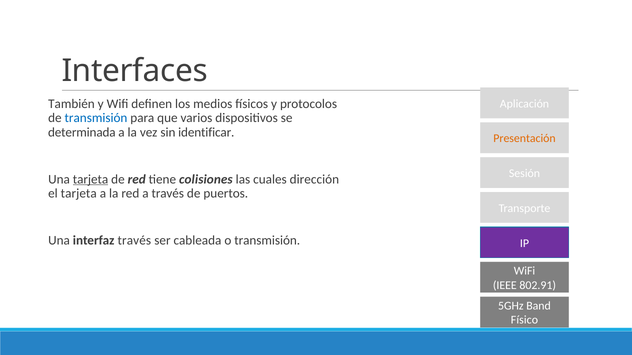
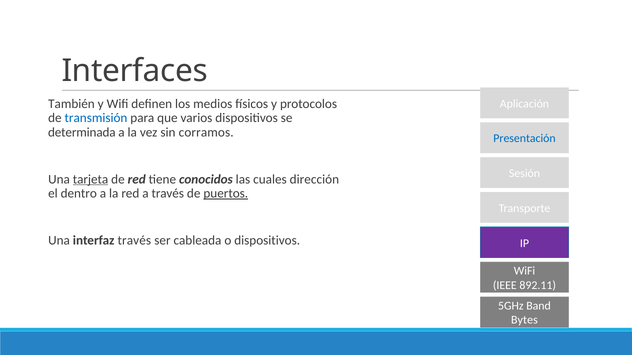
identificar: identificar -> corramos
Presentación colour: orange -> blue
colisiones: colisiones -> conocidos
el tarjeta: tarjeta -> dentro
puertos underline: none -> present
o transmisión: transmisión -> dispositivos
802.91: 802.91 -> 892.11
Físico: Físico -> Bytes
